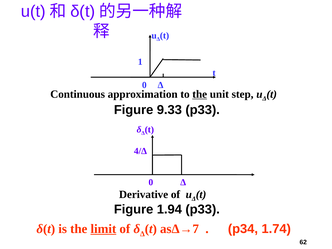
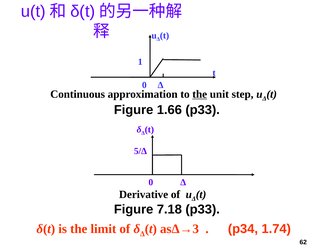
9.33: 9.33 -> 1.66
4/Δ: 4/Δ -> 5/Δ
1.94: 1.94 -> 7.18
limit underline: present -> none
asΔ→7: asΔ→7 -> asΔ→3
